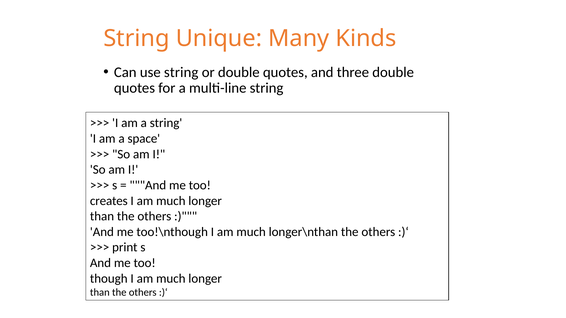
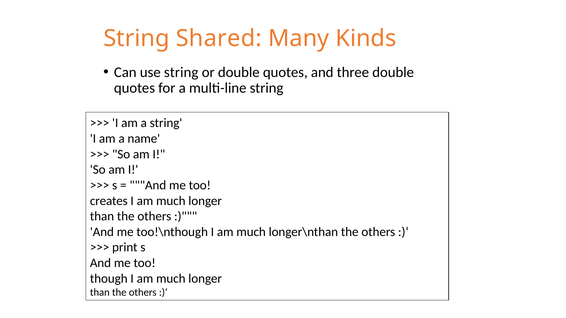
Unique: Unique -> Shared
space: space -> name
